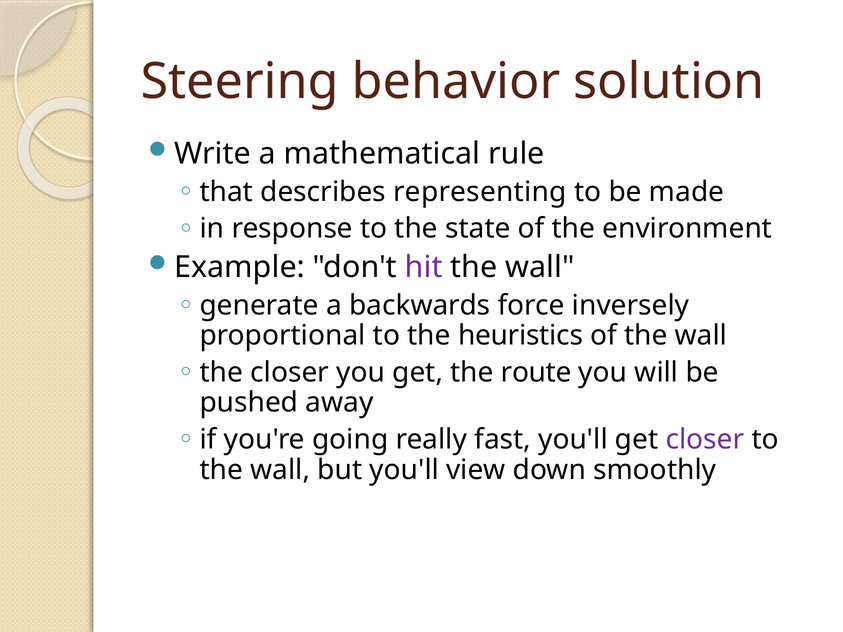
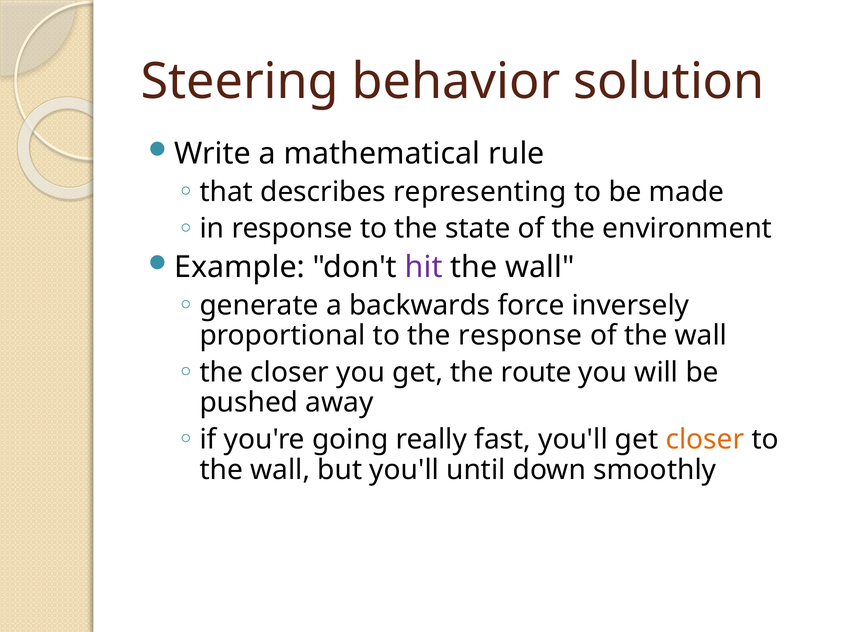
the heuristics: heuristics -> response
closer at (705, 440) colour: purple -> orange
view: view -> until
